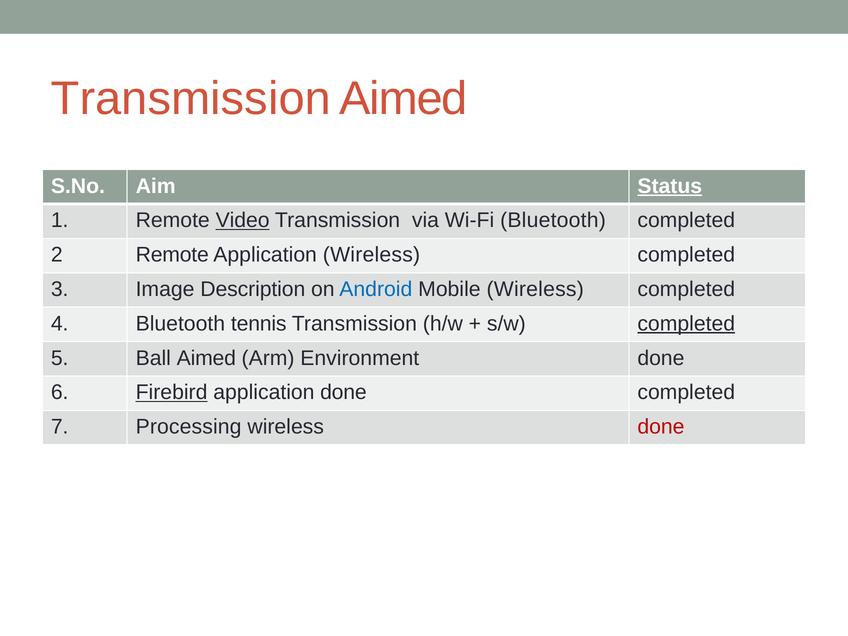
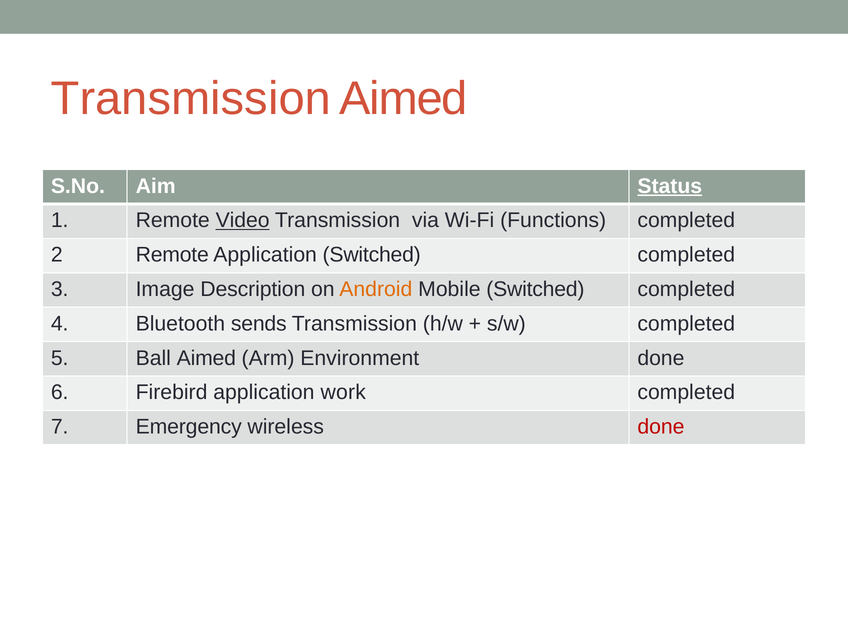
Wi-Fi Bluetooth: Bluetooth -> Functions
Application Wireless: Wireless -> Switched
Android colour: blue -> orange
Mobile Wireless: Wireless -> Switched
tennis: tennis -> sends
completed at (686, 324) underline: present -> none
Firebird underline: present -> none
application done: done -> work
Processing: Processing -> Emergency
